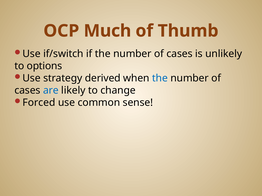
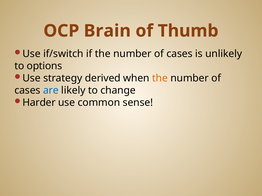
Much: Much -> Brain
the at (160, 78) colour: blue -> orange
Forced: Forced -> Harder
